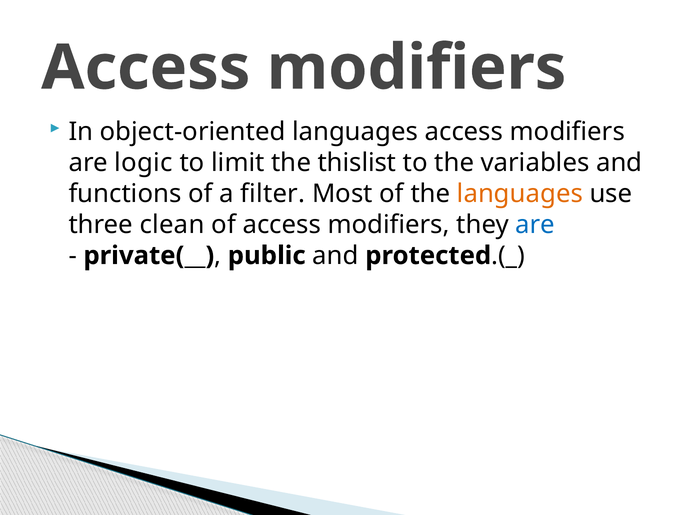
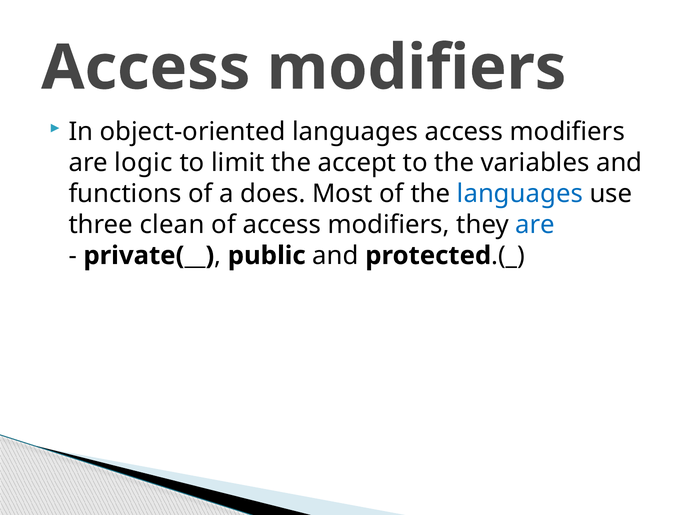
thislist: thislist -> accept
filter: filter -> does
languages at (520, 194) colour: orange -> blue
